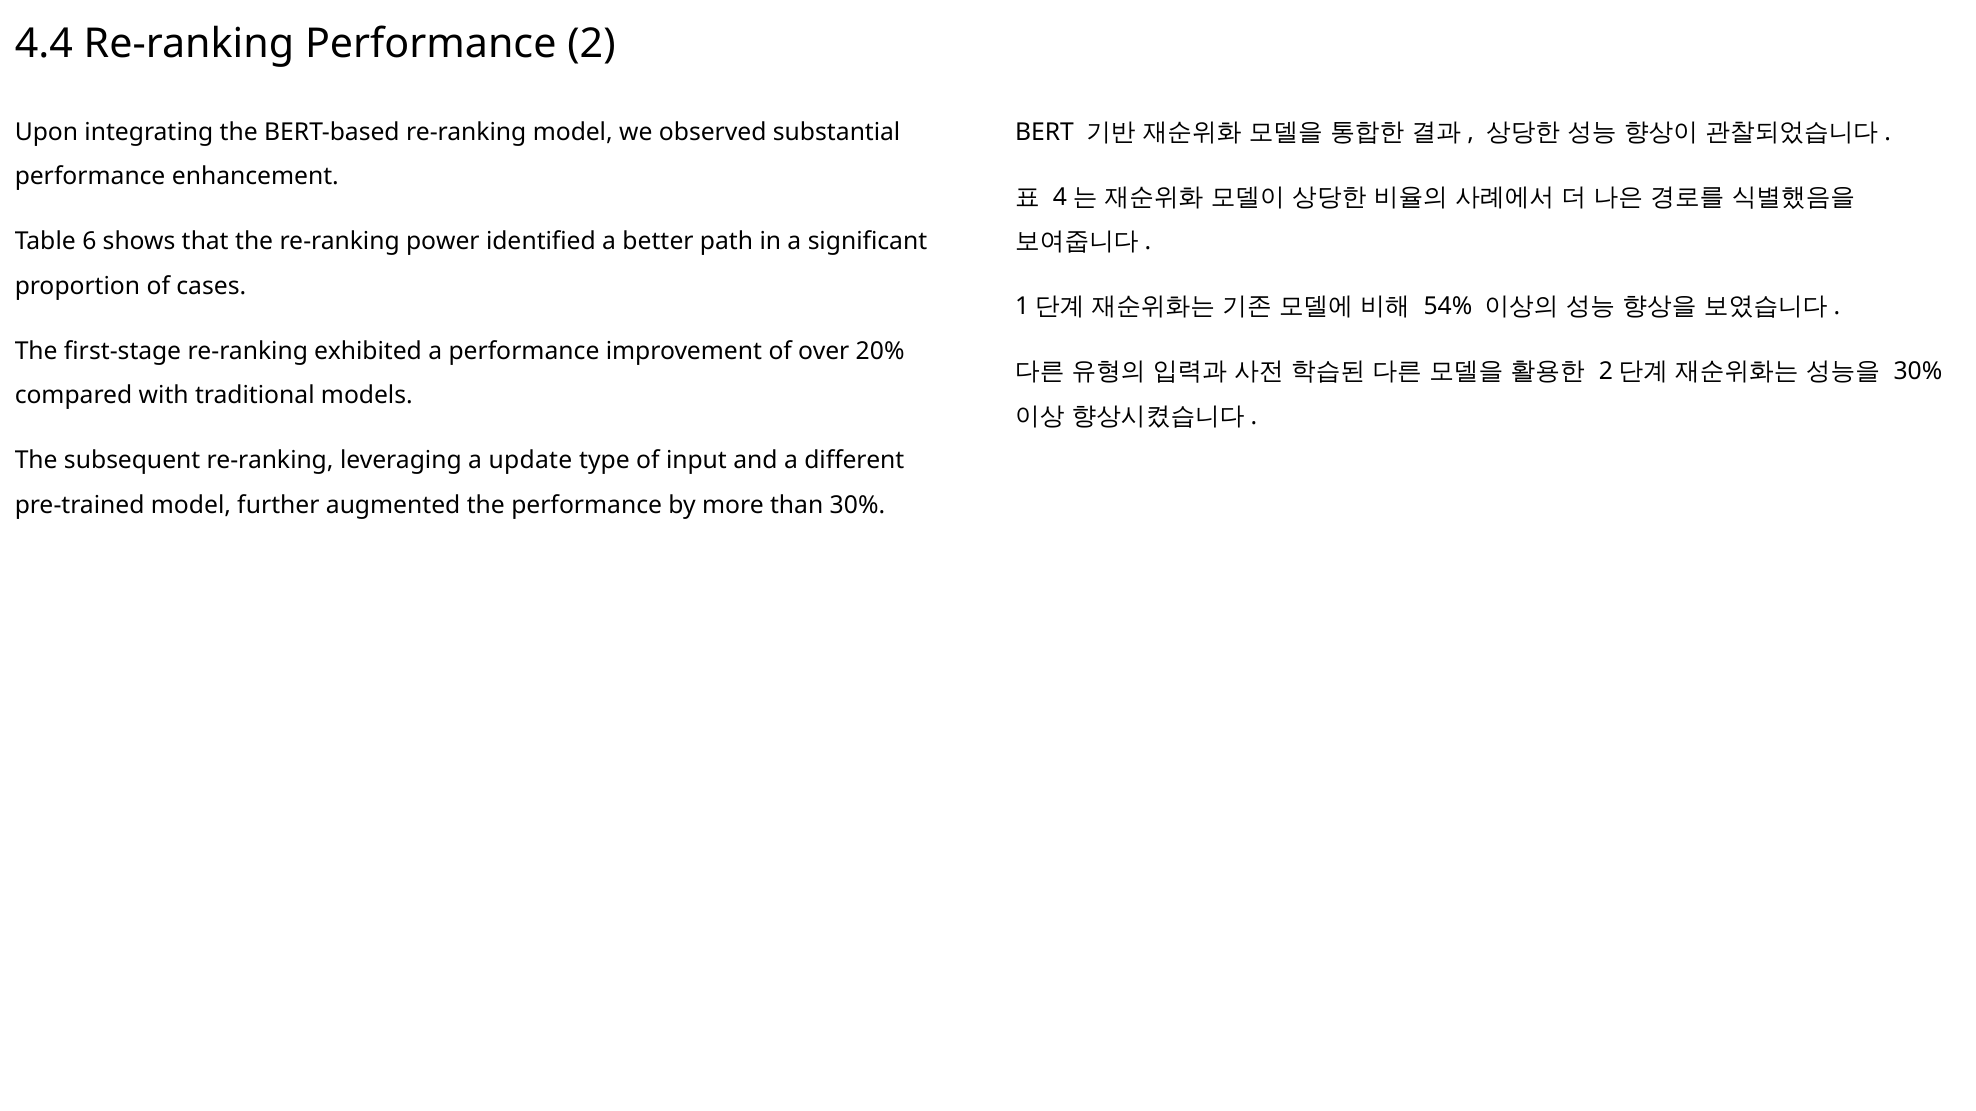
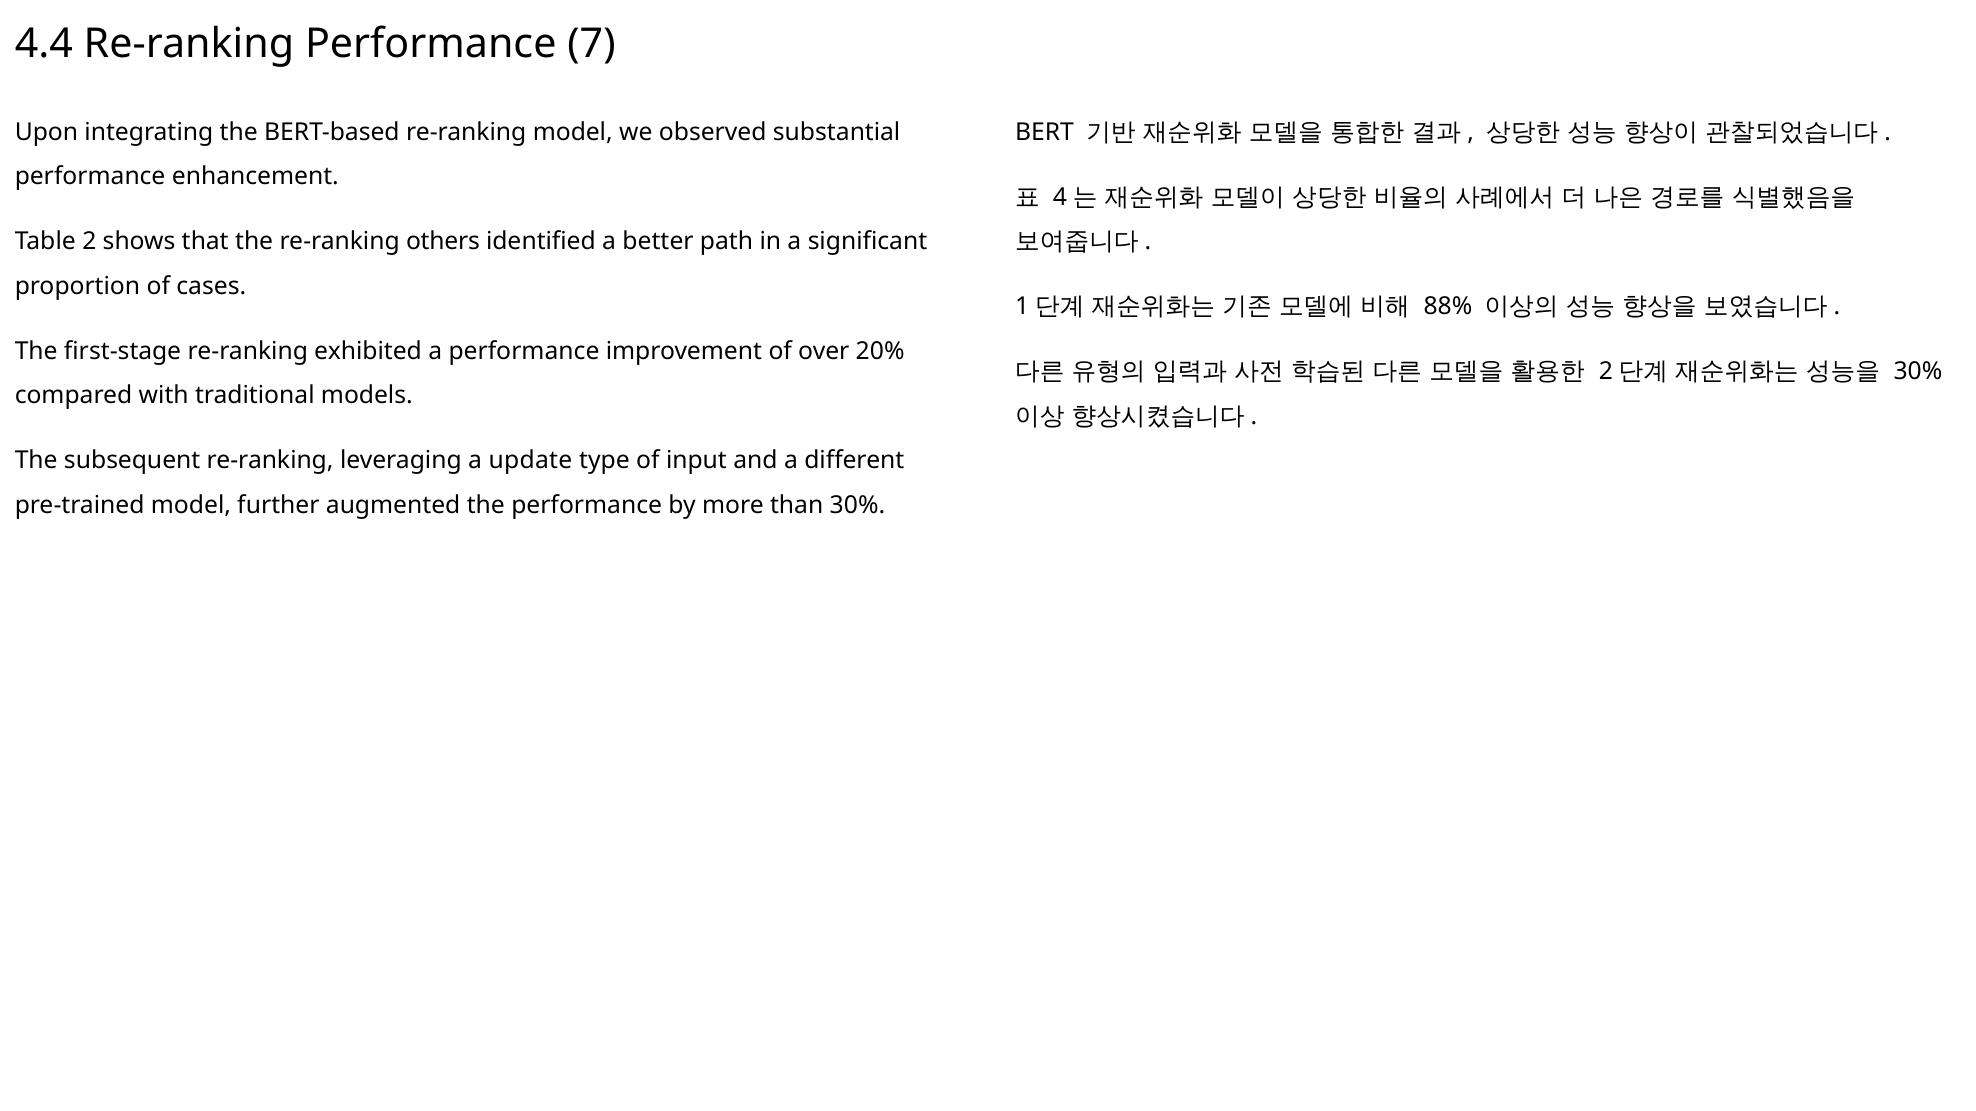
2: 2 -> 7
6: 6 -> 2
power: power -> others
54%: 54% -> 88%
